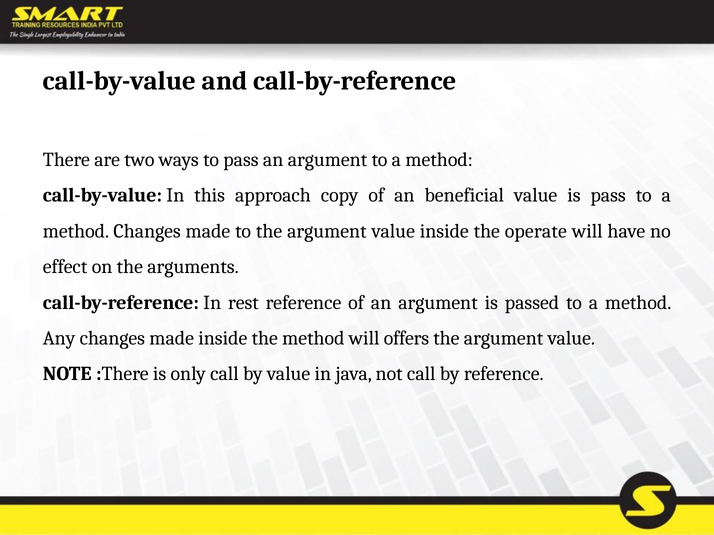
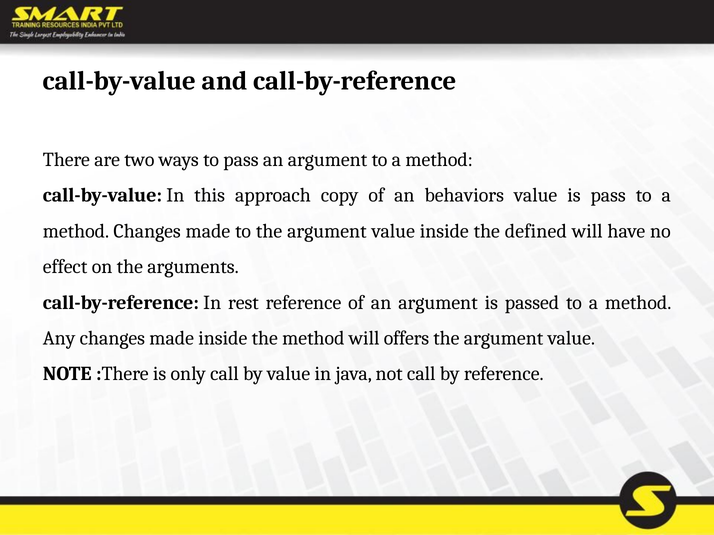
beneficial: beneficial -> behaviors
operate: operate -> defined
